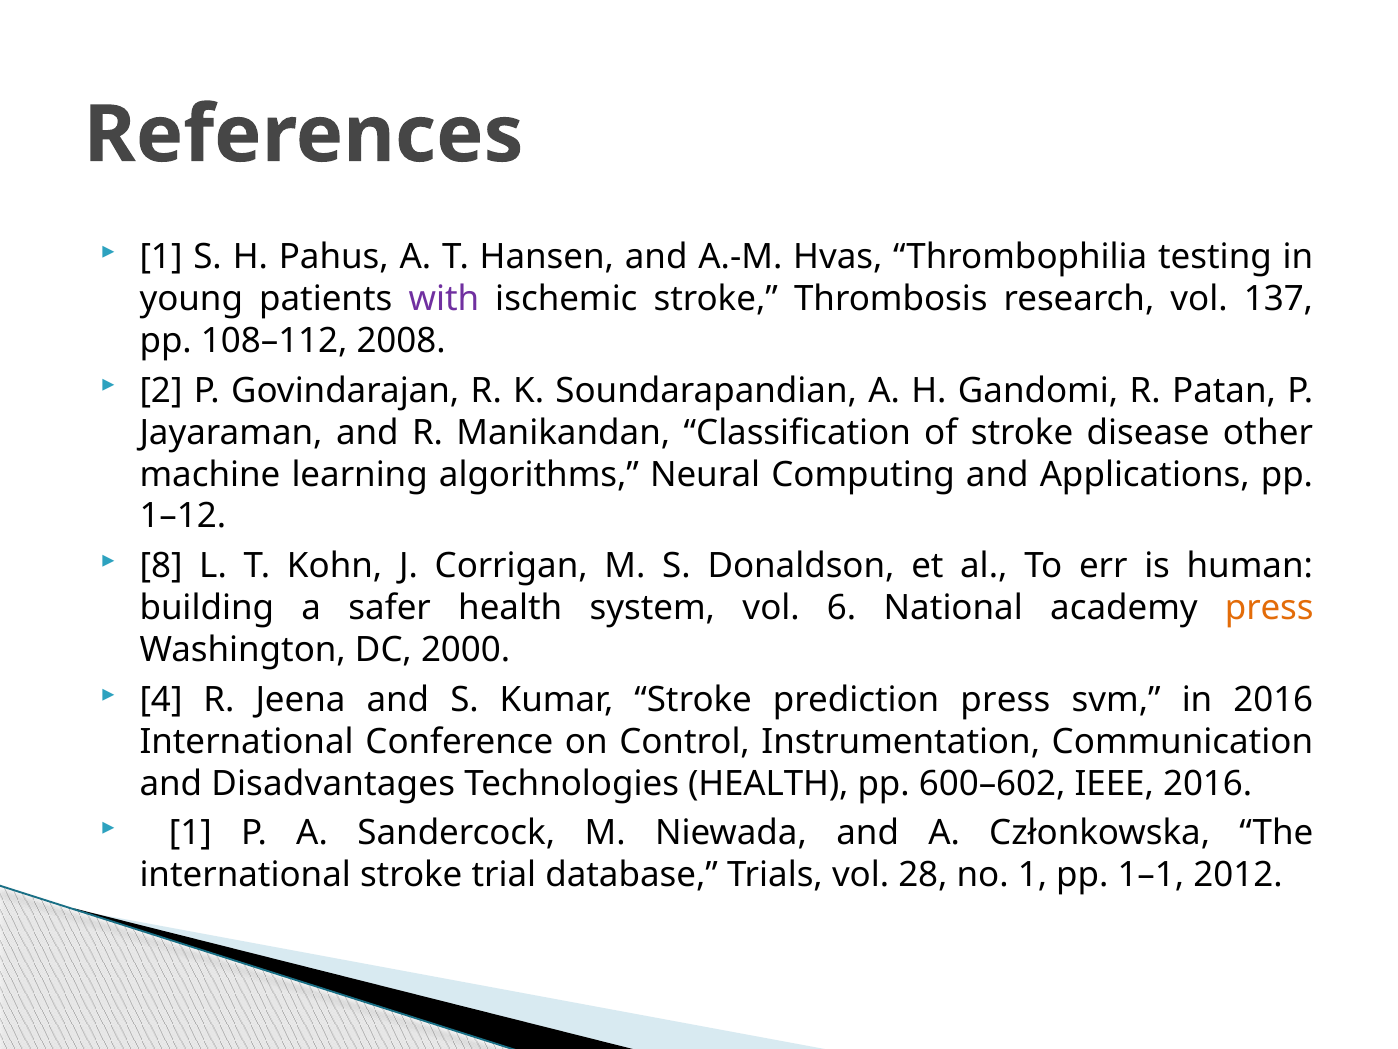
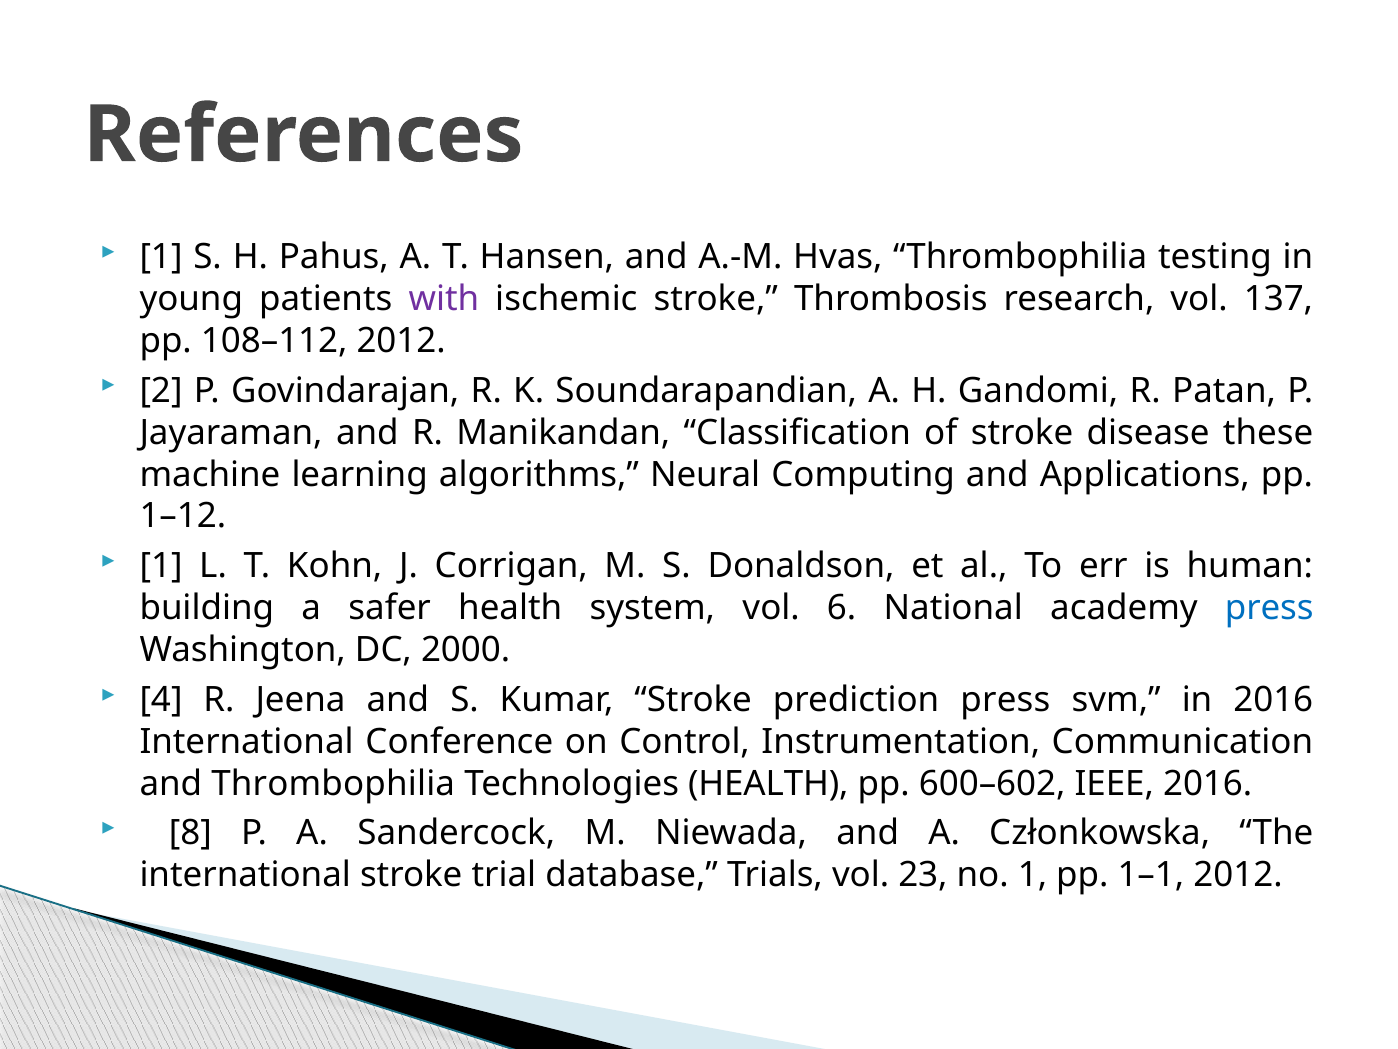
108–112 2008: 2008 -> 2012
other: other -> these
8 at (161, 566): 8 -> 1
press at (1269, 608) colour: orange -> blue
and Disadvantages: Disadvantages -> Thrombophilia
1 at (190, 833): 1 -> 8
28: 28 -> 23
